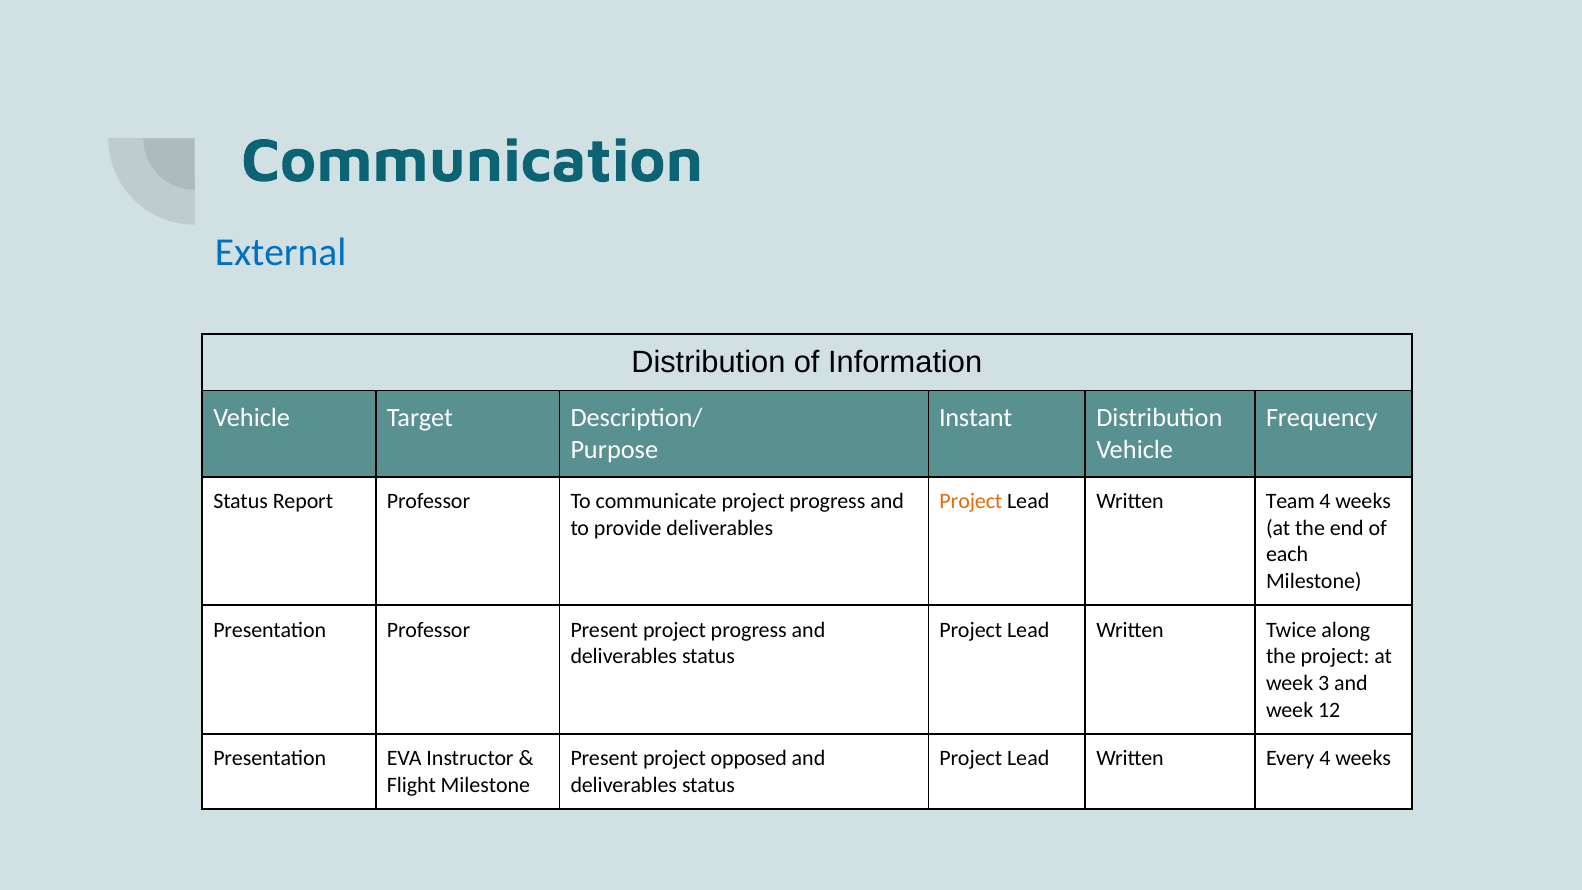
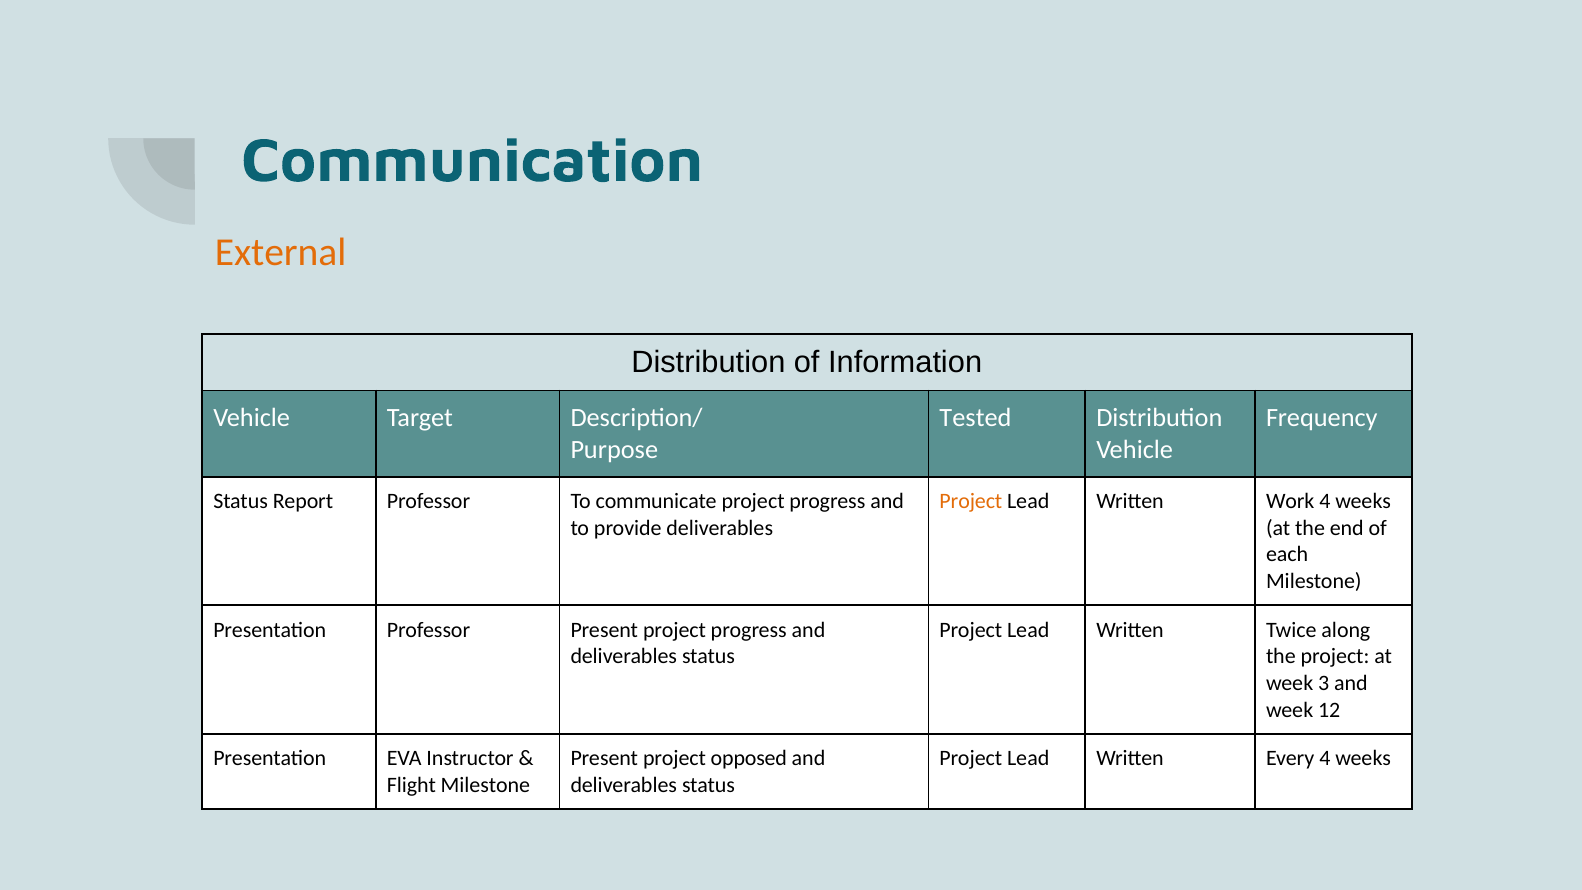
External colour: blue -> orange
Instant: Instant -> Tested
Team: Team -> Work
